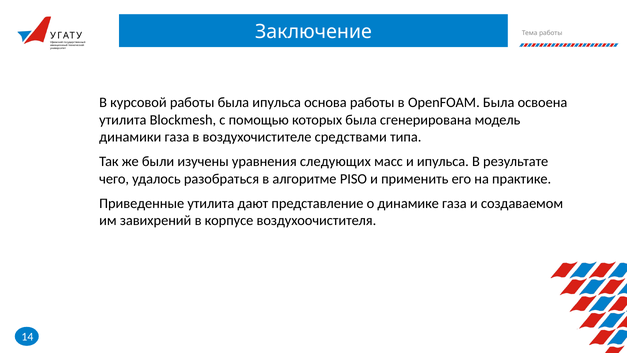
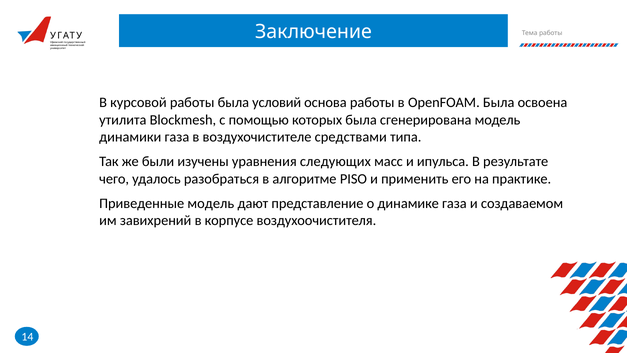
была ипульса: ипульса -> условий
Приведенные утилита: утилита -> модель
